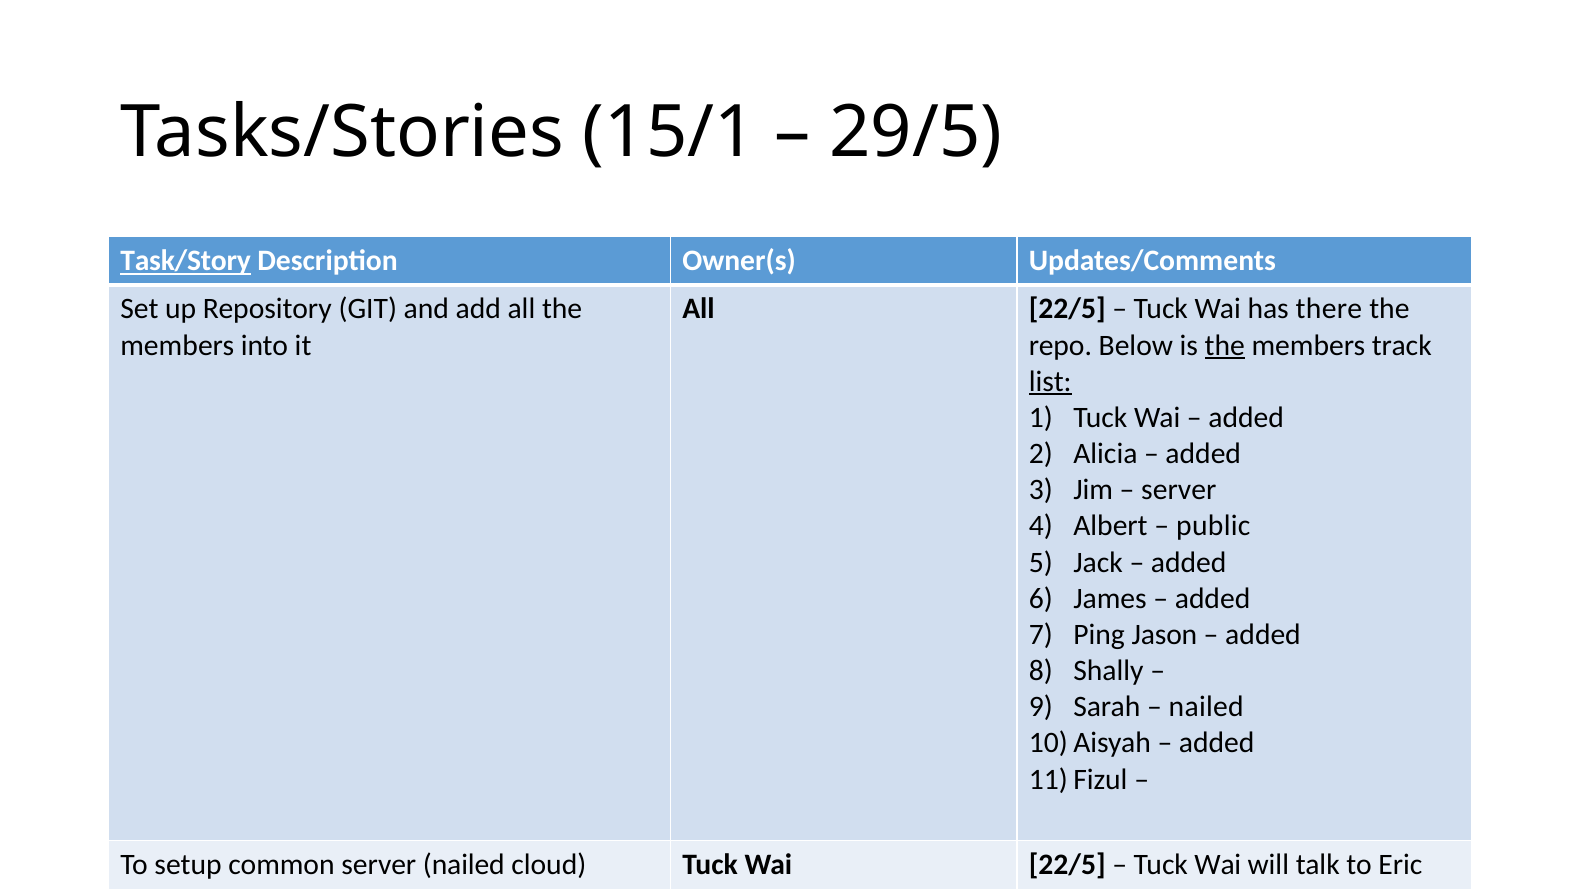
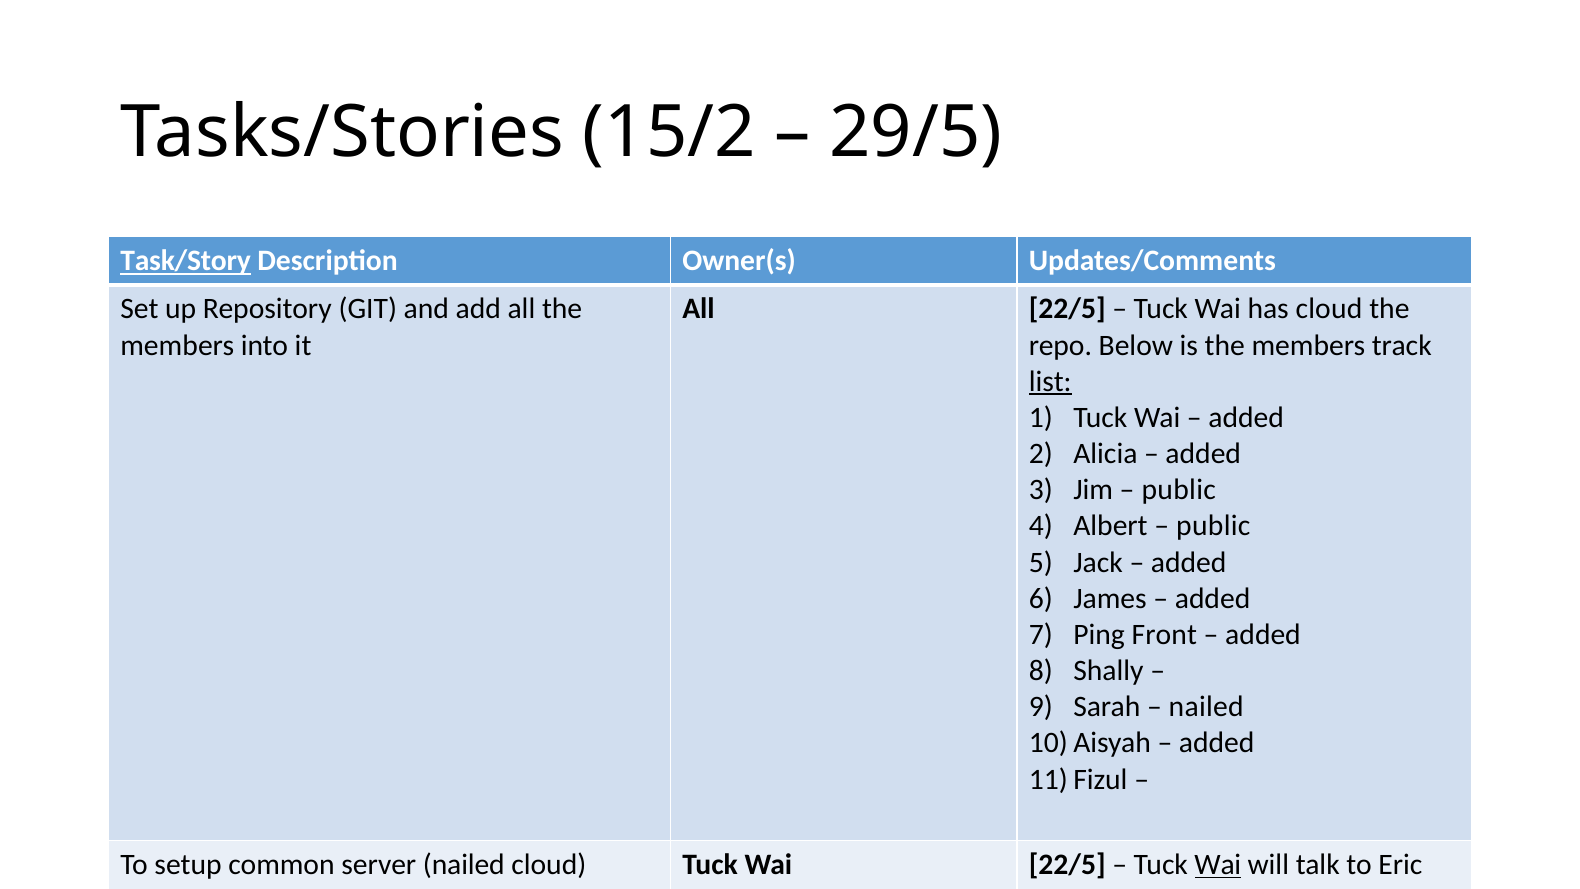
15/1: 15/1 -> 15/2
has there: there -> cloud
the at (1225, 345) underline: present -> none
server at (1179, 490): server -> public
Ping Jason: Jason -> Front
Wai at (1218, 865) underline: none -> present
